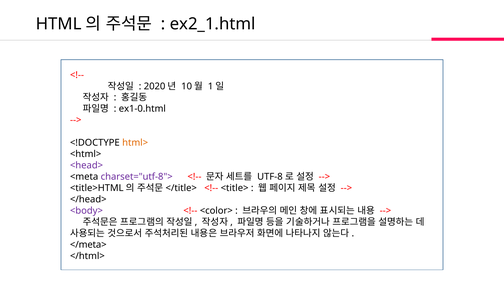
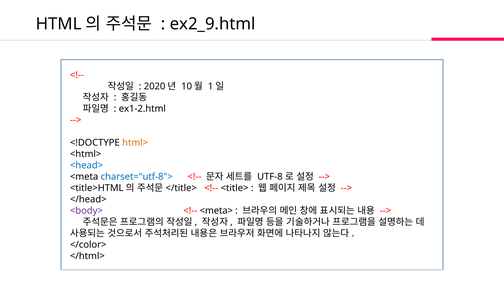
ex2_1.html: ex2_1.html -> ex2_9.html
ex1-0.html: ex1-0.html -> ex1-2.html
<head> colour: purple -> blue
charset="utf-8"> colour: purple -> blue
<color>: <color> -> <meta>
</meta>: </meta> -> </color>
